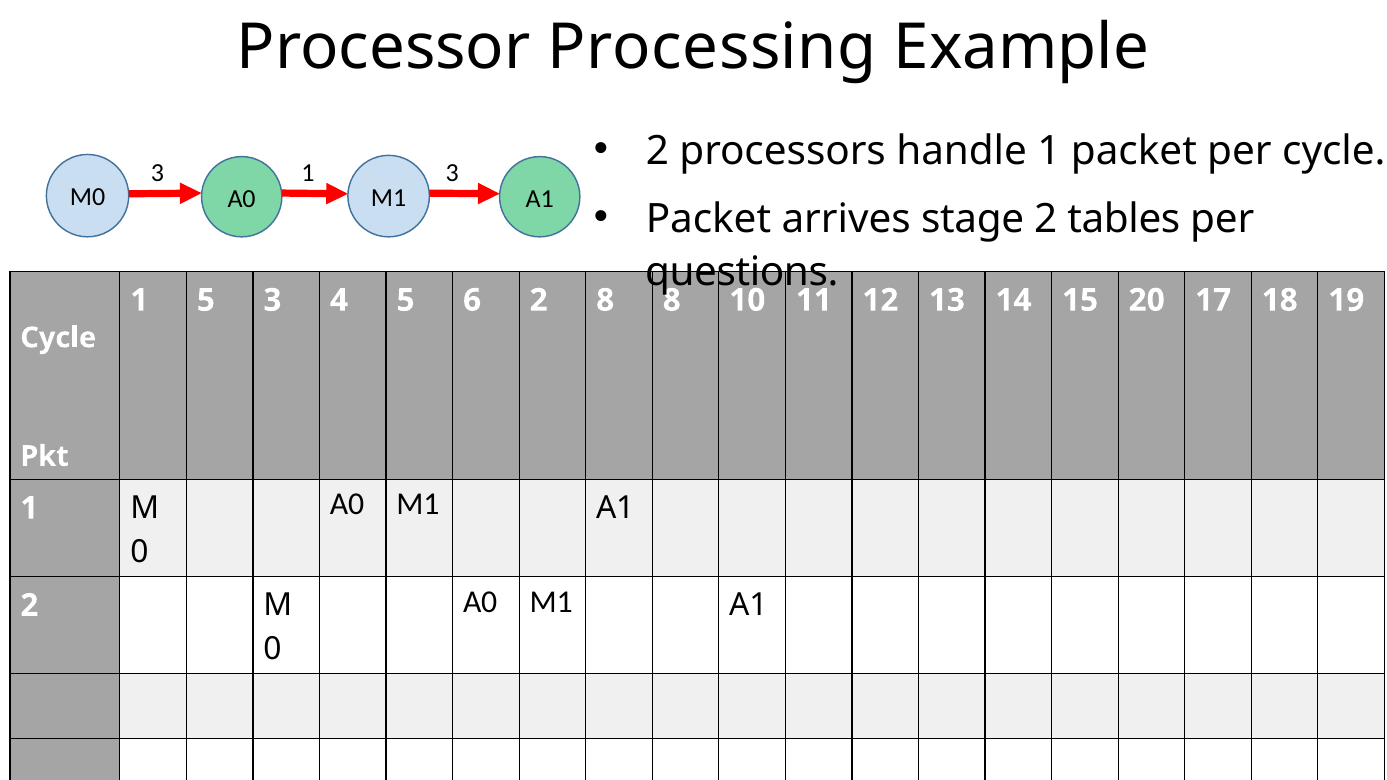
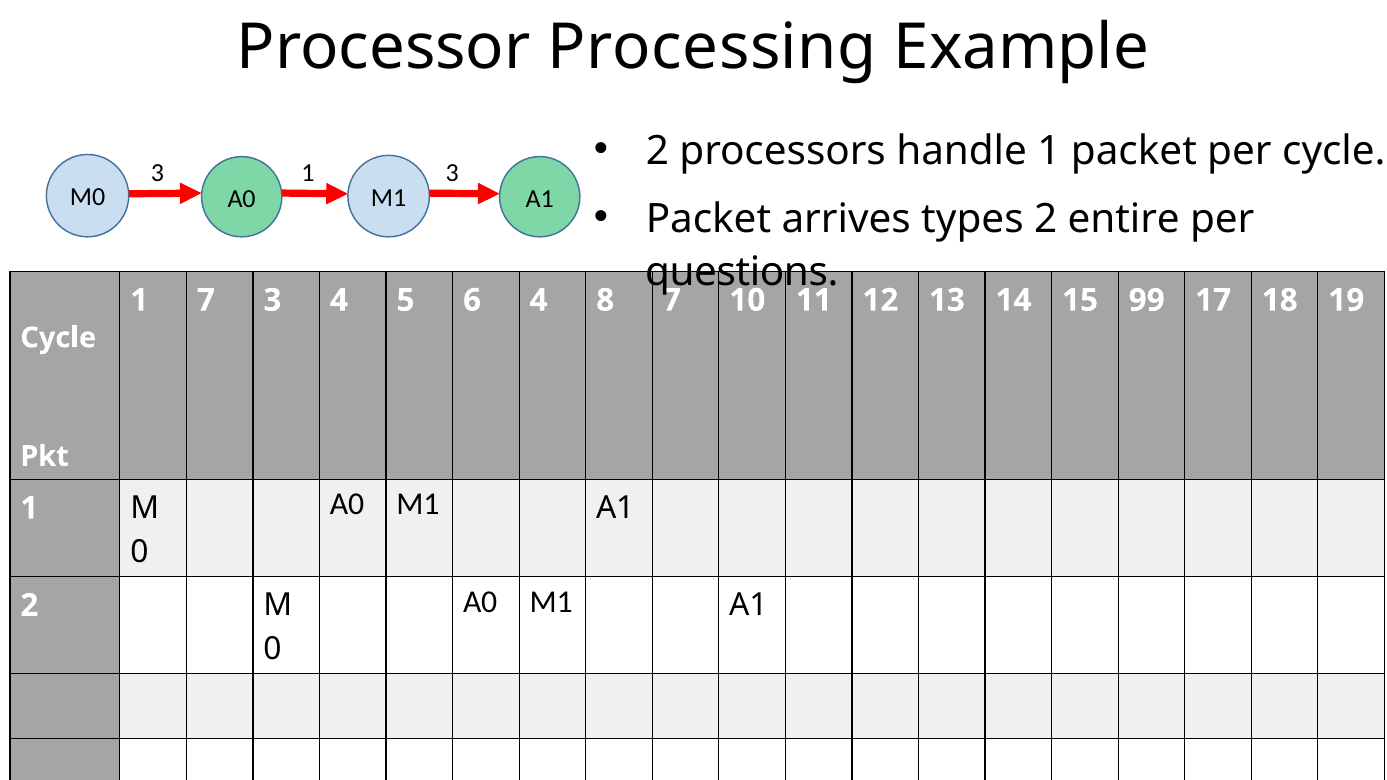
stage: stage -> types
tables: tables -> entire
1 5: 5 -> 7
6 2: 2 -> 4
8 8: 8 -> 7
20: 20 -> 99
